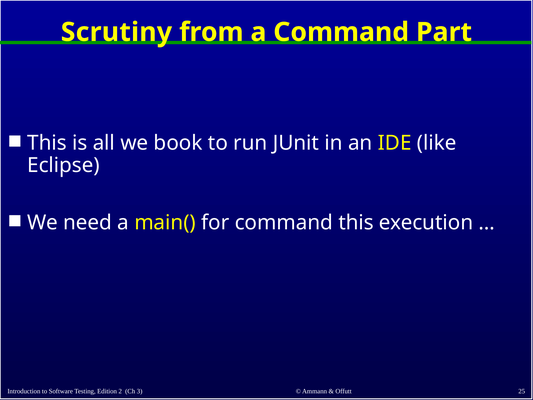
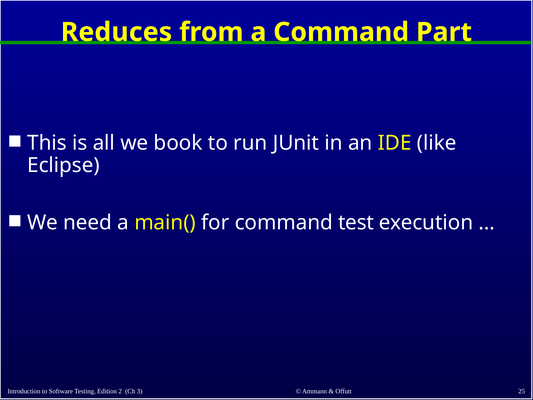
Scrutiny: Scrutiny -> Reduces
command this: this -> test
